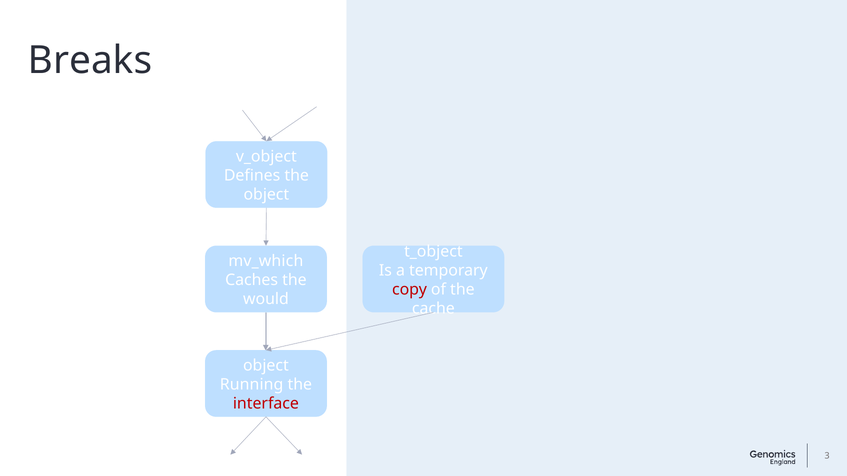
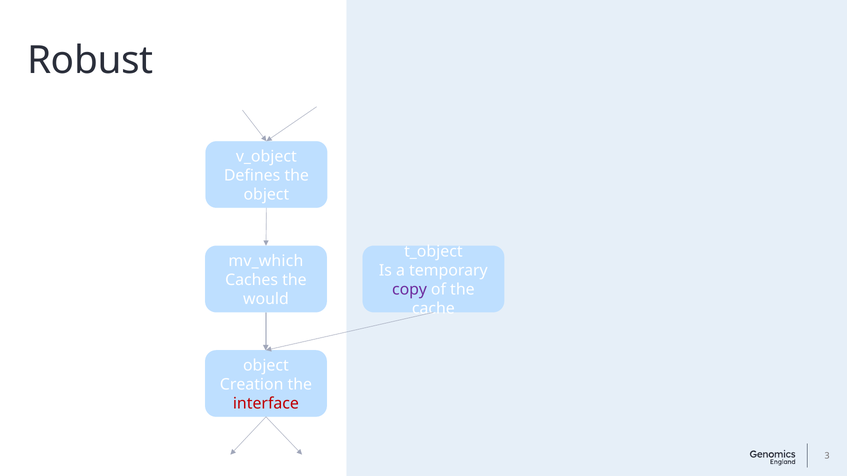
Breaks: Breaks -> Robust
copy colour: red -> purple
Running: Running -> Creation
